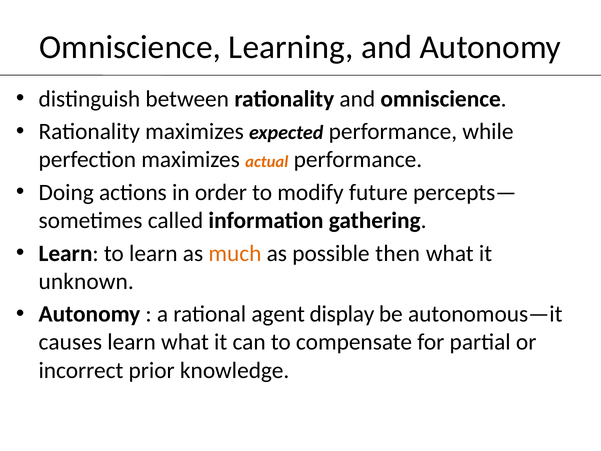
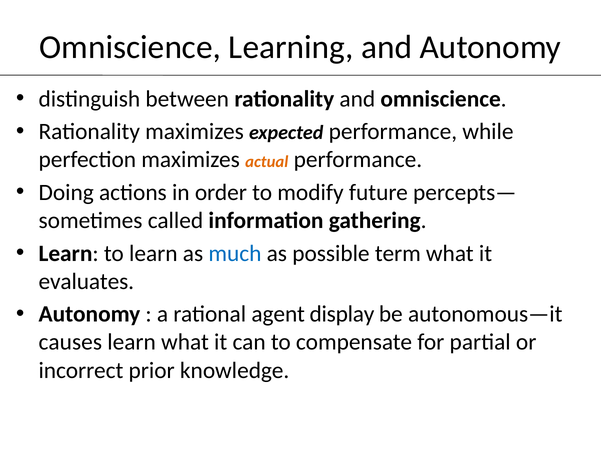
much colour: orange -> blue
then: then -> term
unknown: unknown -> evaluates
